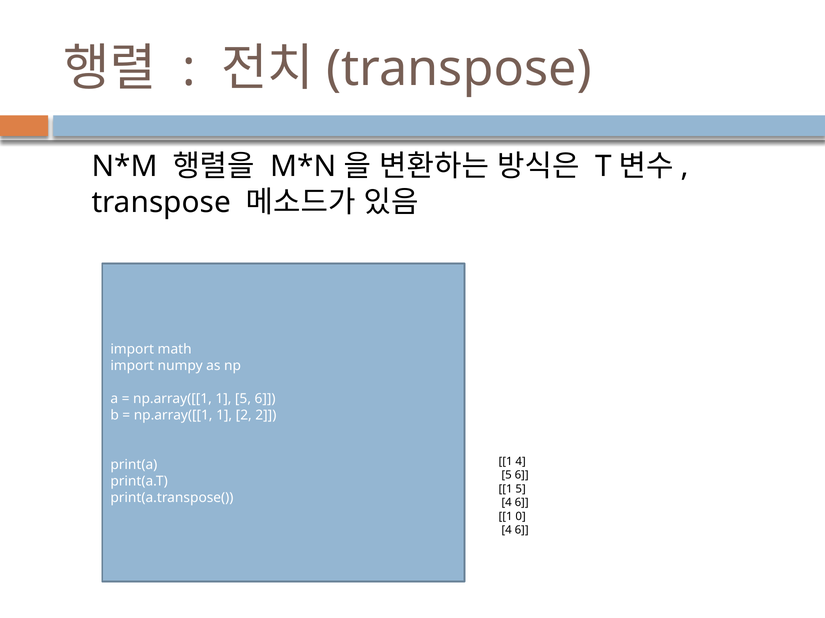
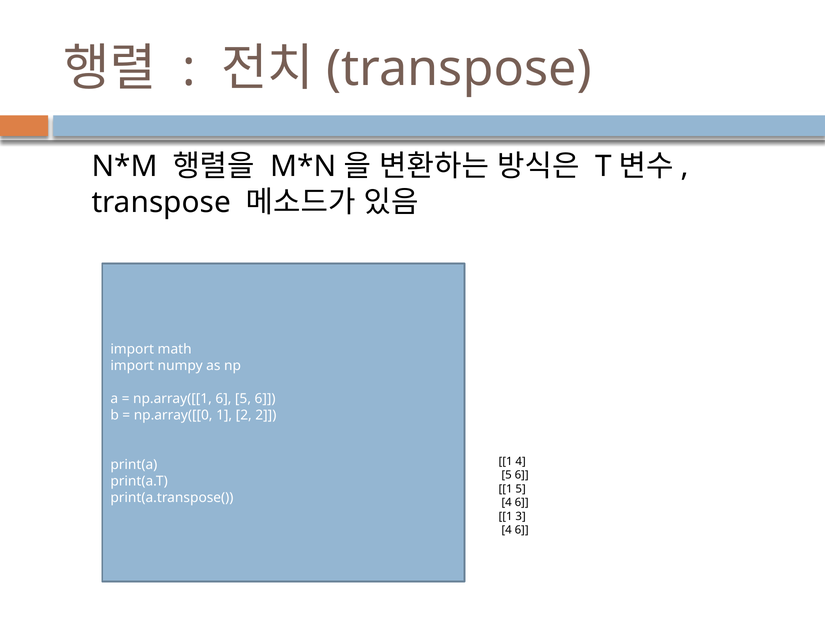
1 at (223, 399): 1 -> 6
np.array([[1 at (173, 416): np.array([[1 -> np.array([[0
0: 0 -> 3
